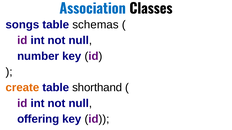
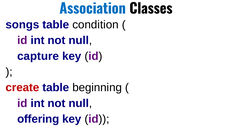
schemas: schemas -> condition
number: number -> capture
create colour: orange -> red
shorthand: shorthand -> beginning
